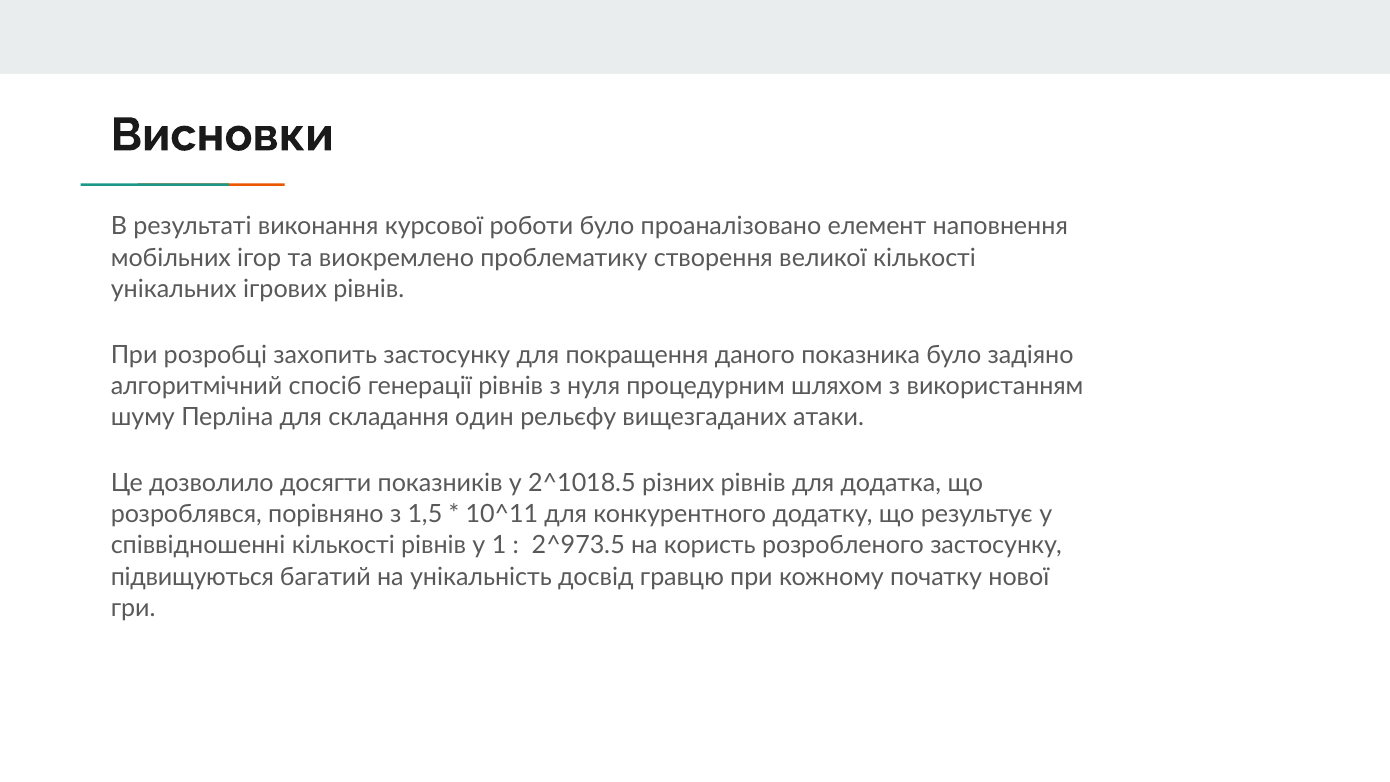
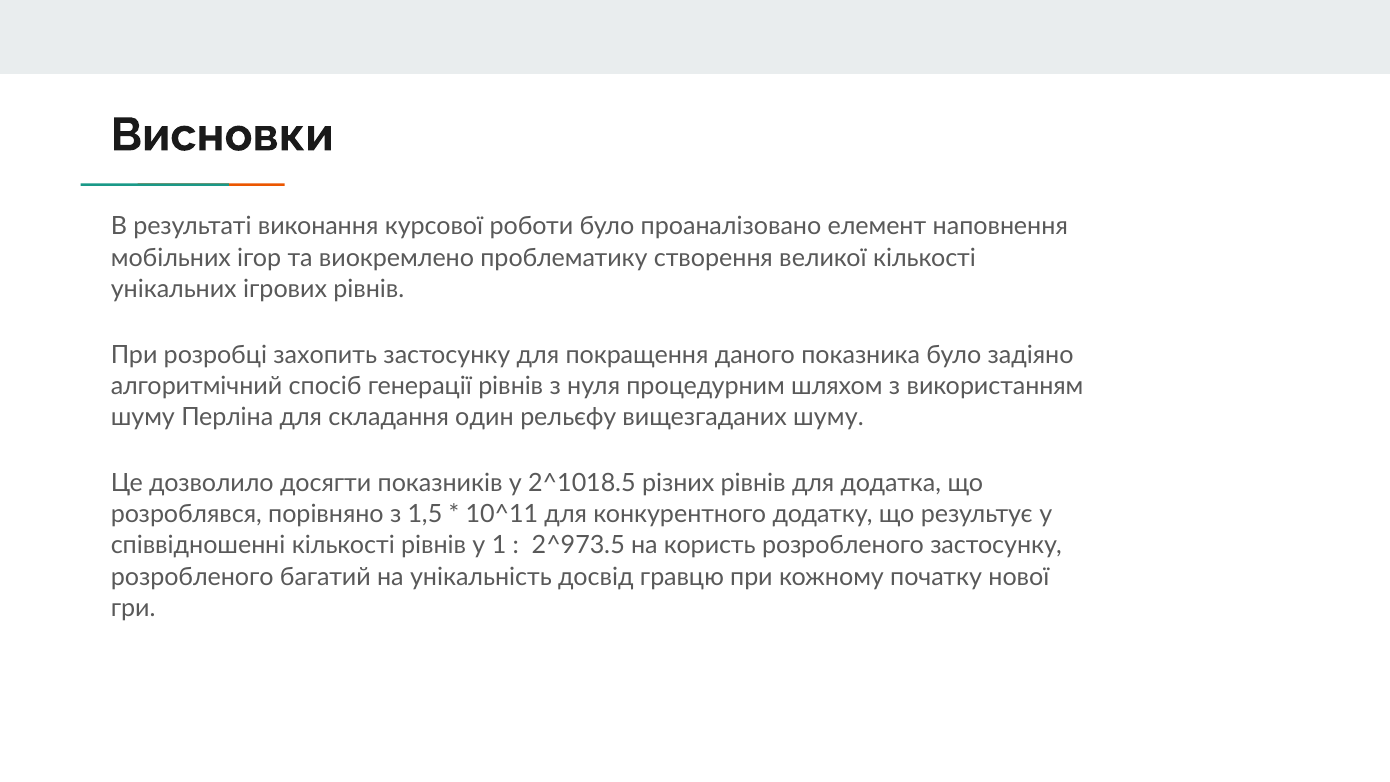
вищезгаданих атаки: атаки -> шуму
підвищуються at (192, 577): підвищуються -> розробленого
